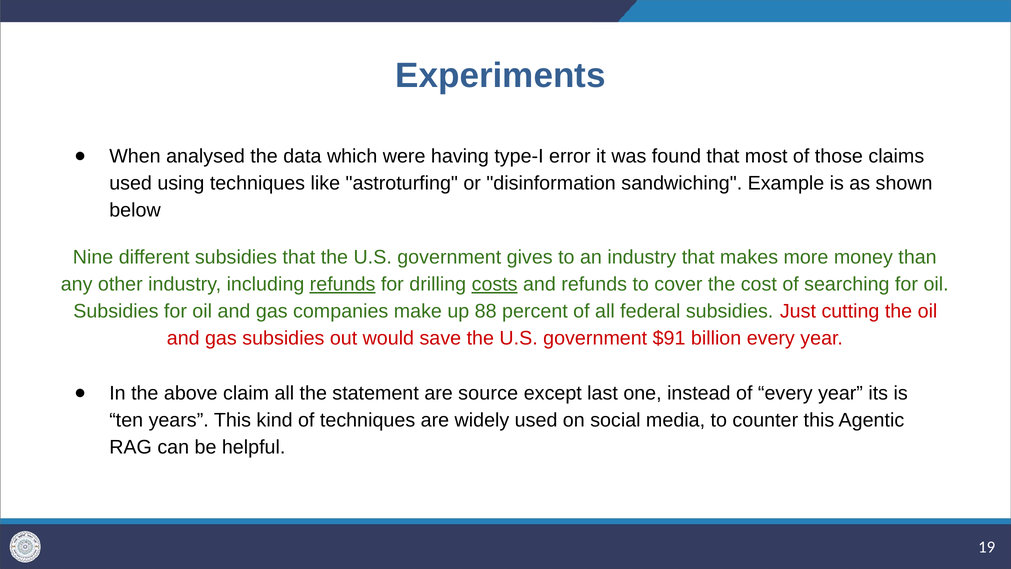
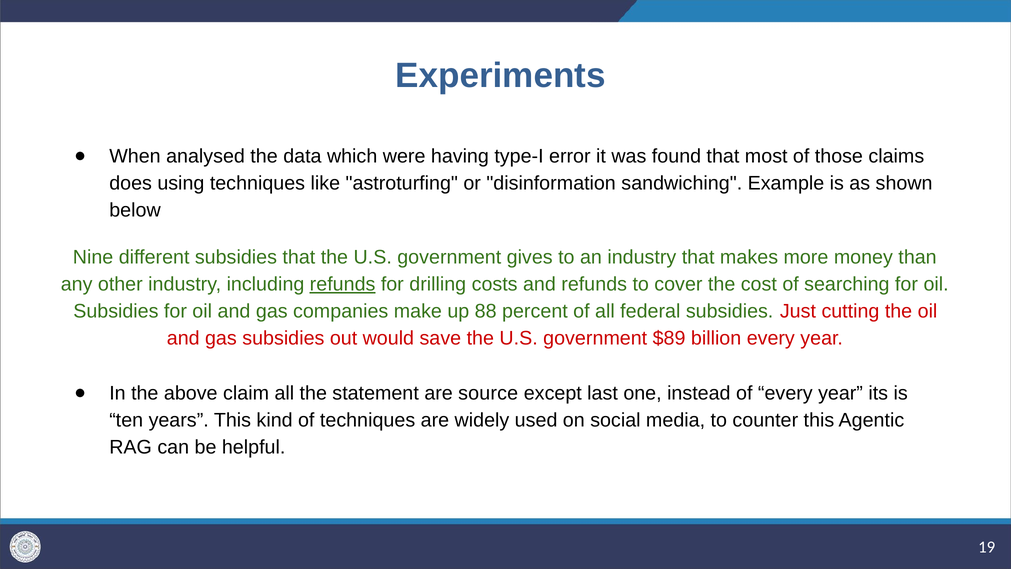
used at (131, 183): used -> does
costs underline: present -> none
$91: $91 -> $89
